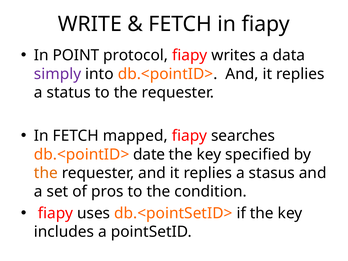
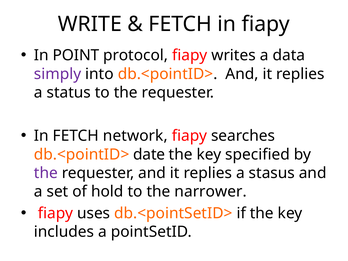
mapped: mapped -> network
the at (46, 173) colour: orange -> purple
pros: pros -> hold
condition: condition -> narrower
